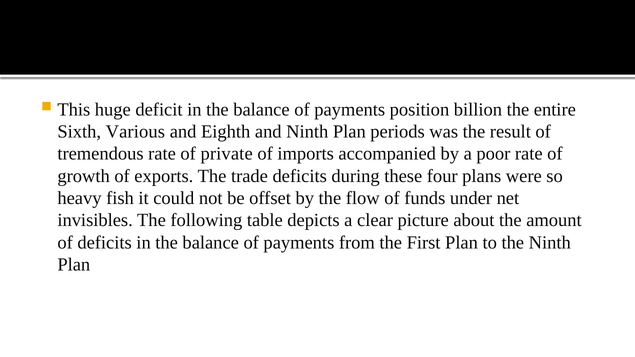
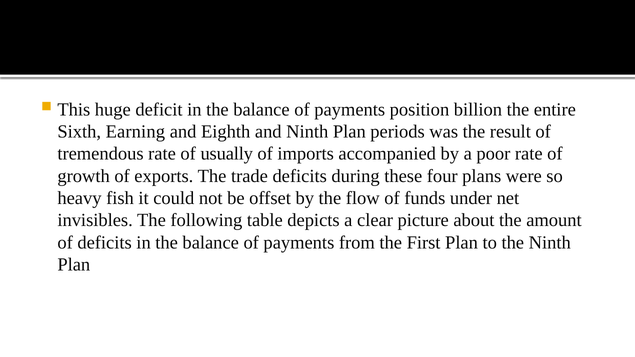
Various: Various -> Earning
private: private -> usually
